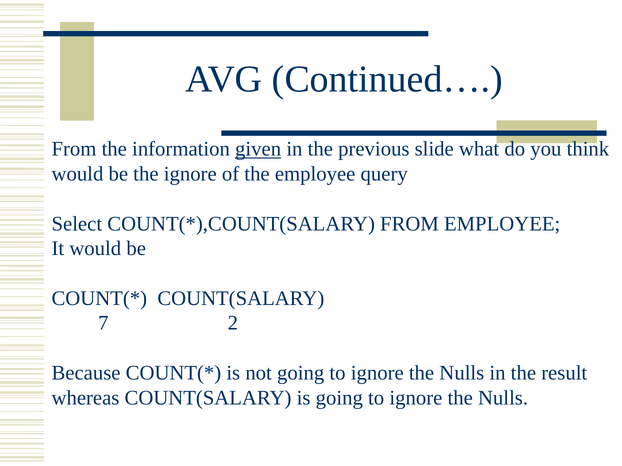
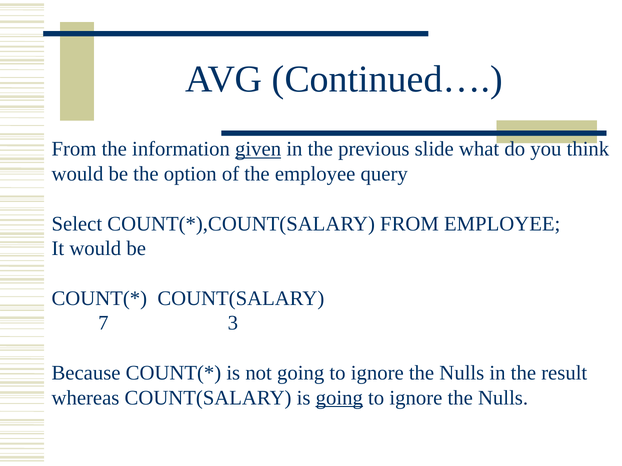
the ignore: ignore -> option
2: 2 -> 3
going at (339, 398) underline: none -> present
